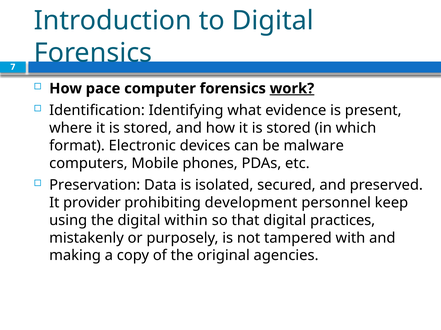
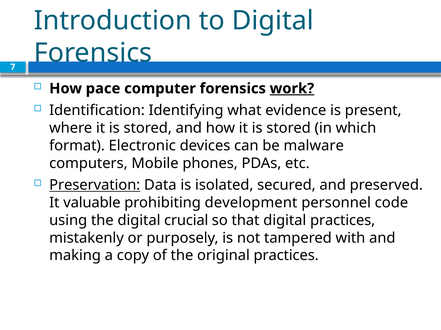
Preservation underline: none -> present
provider: provider -> valuable
keep: keep -> code
within: within -> crucial
original agencies: agencies -> practices
